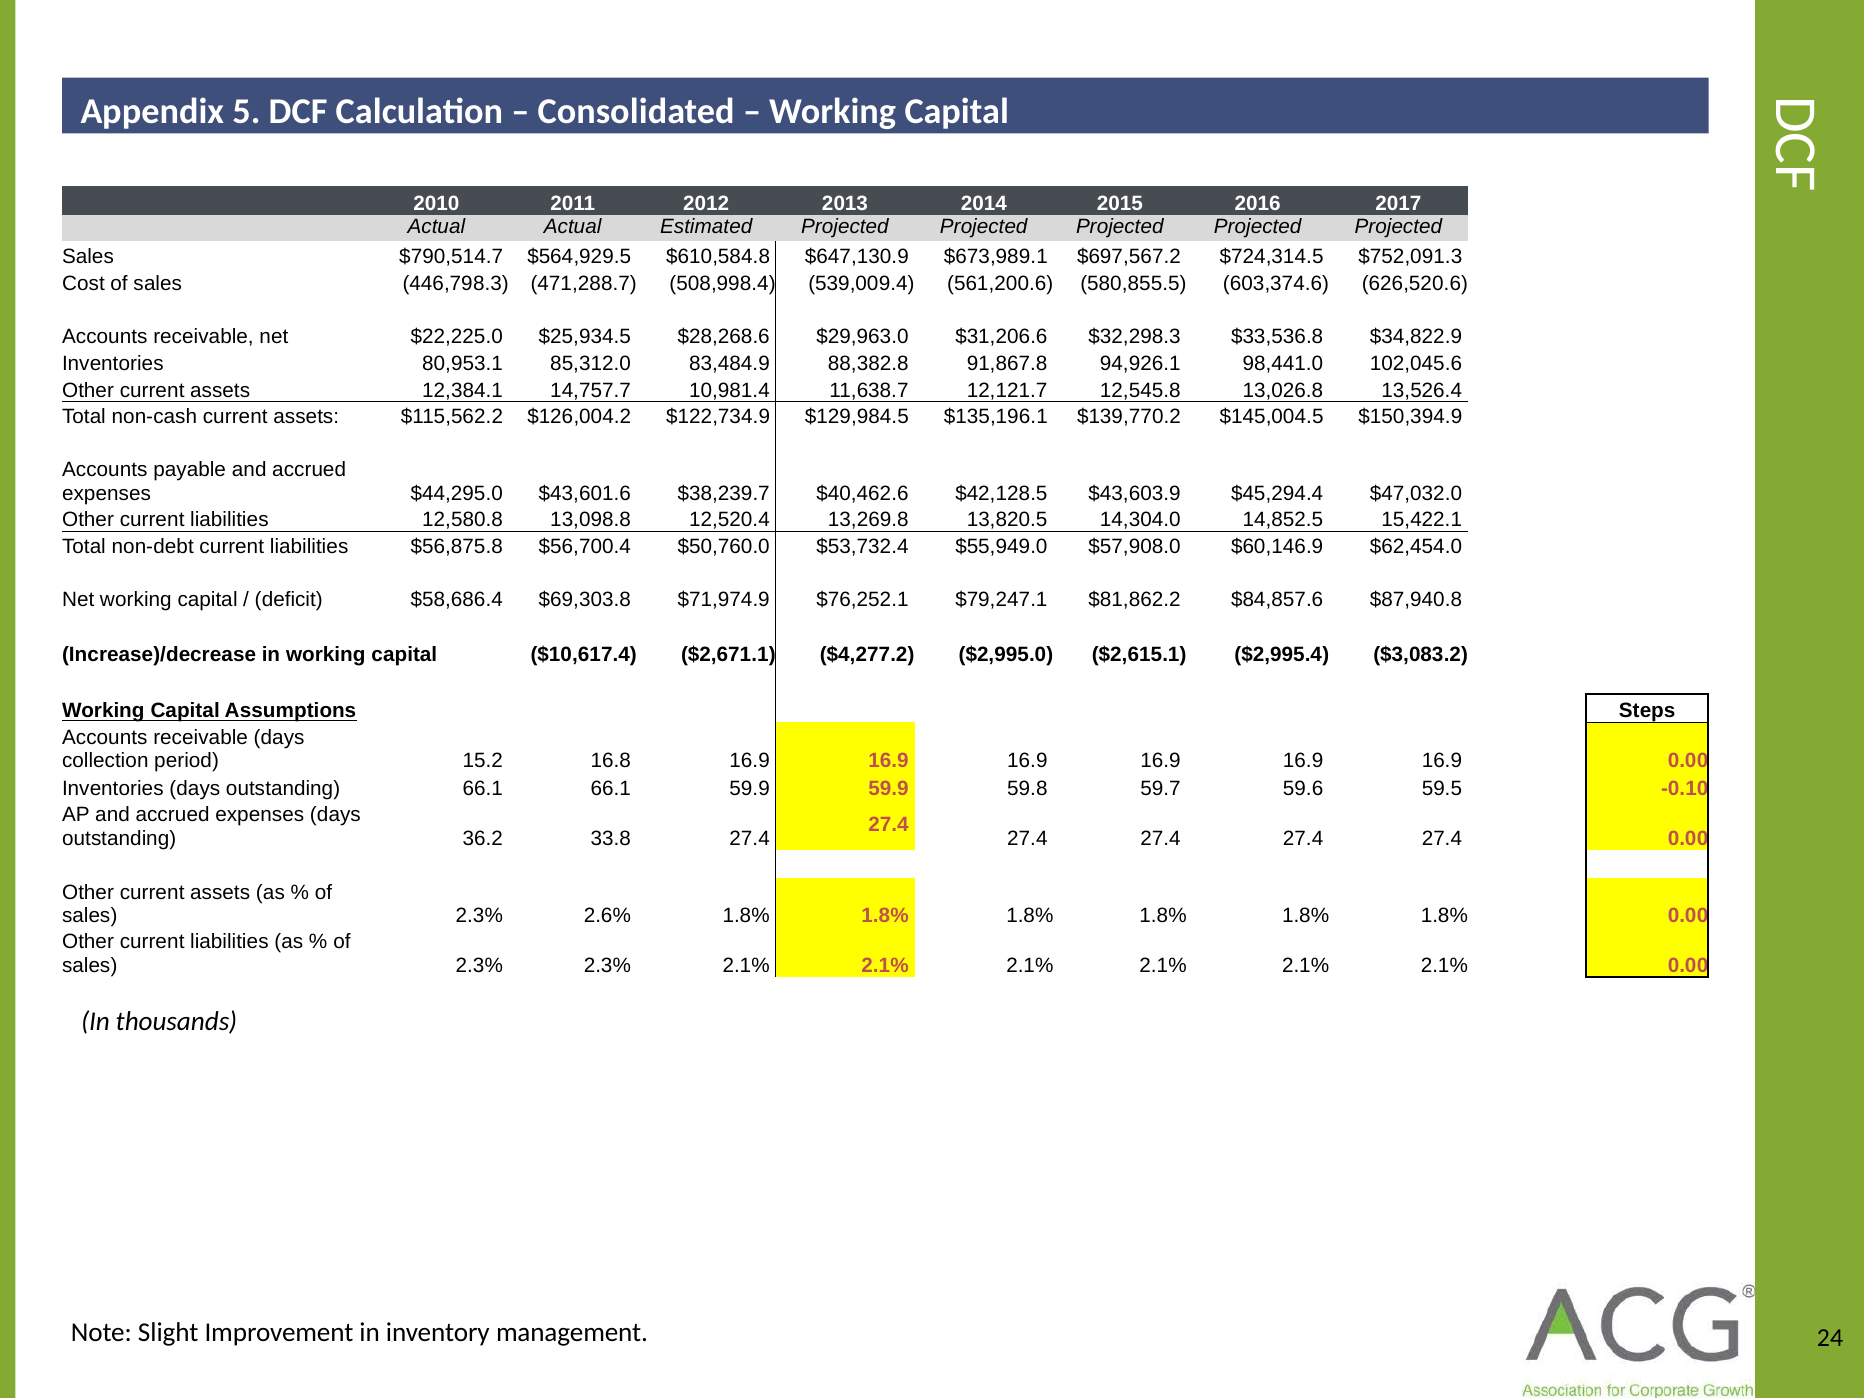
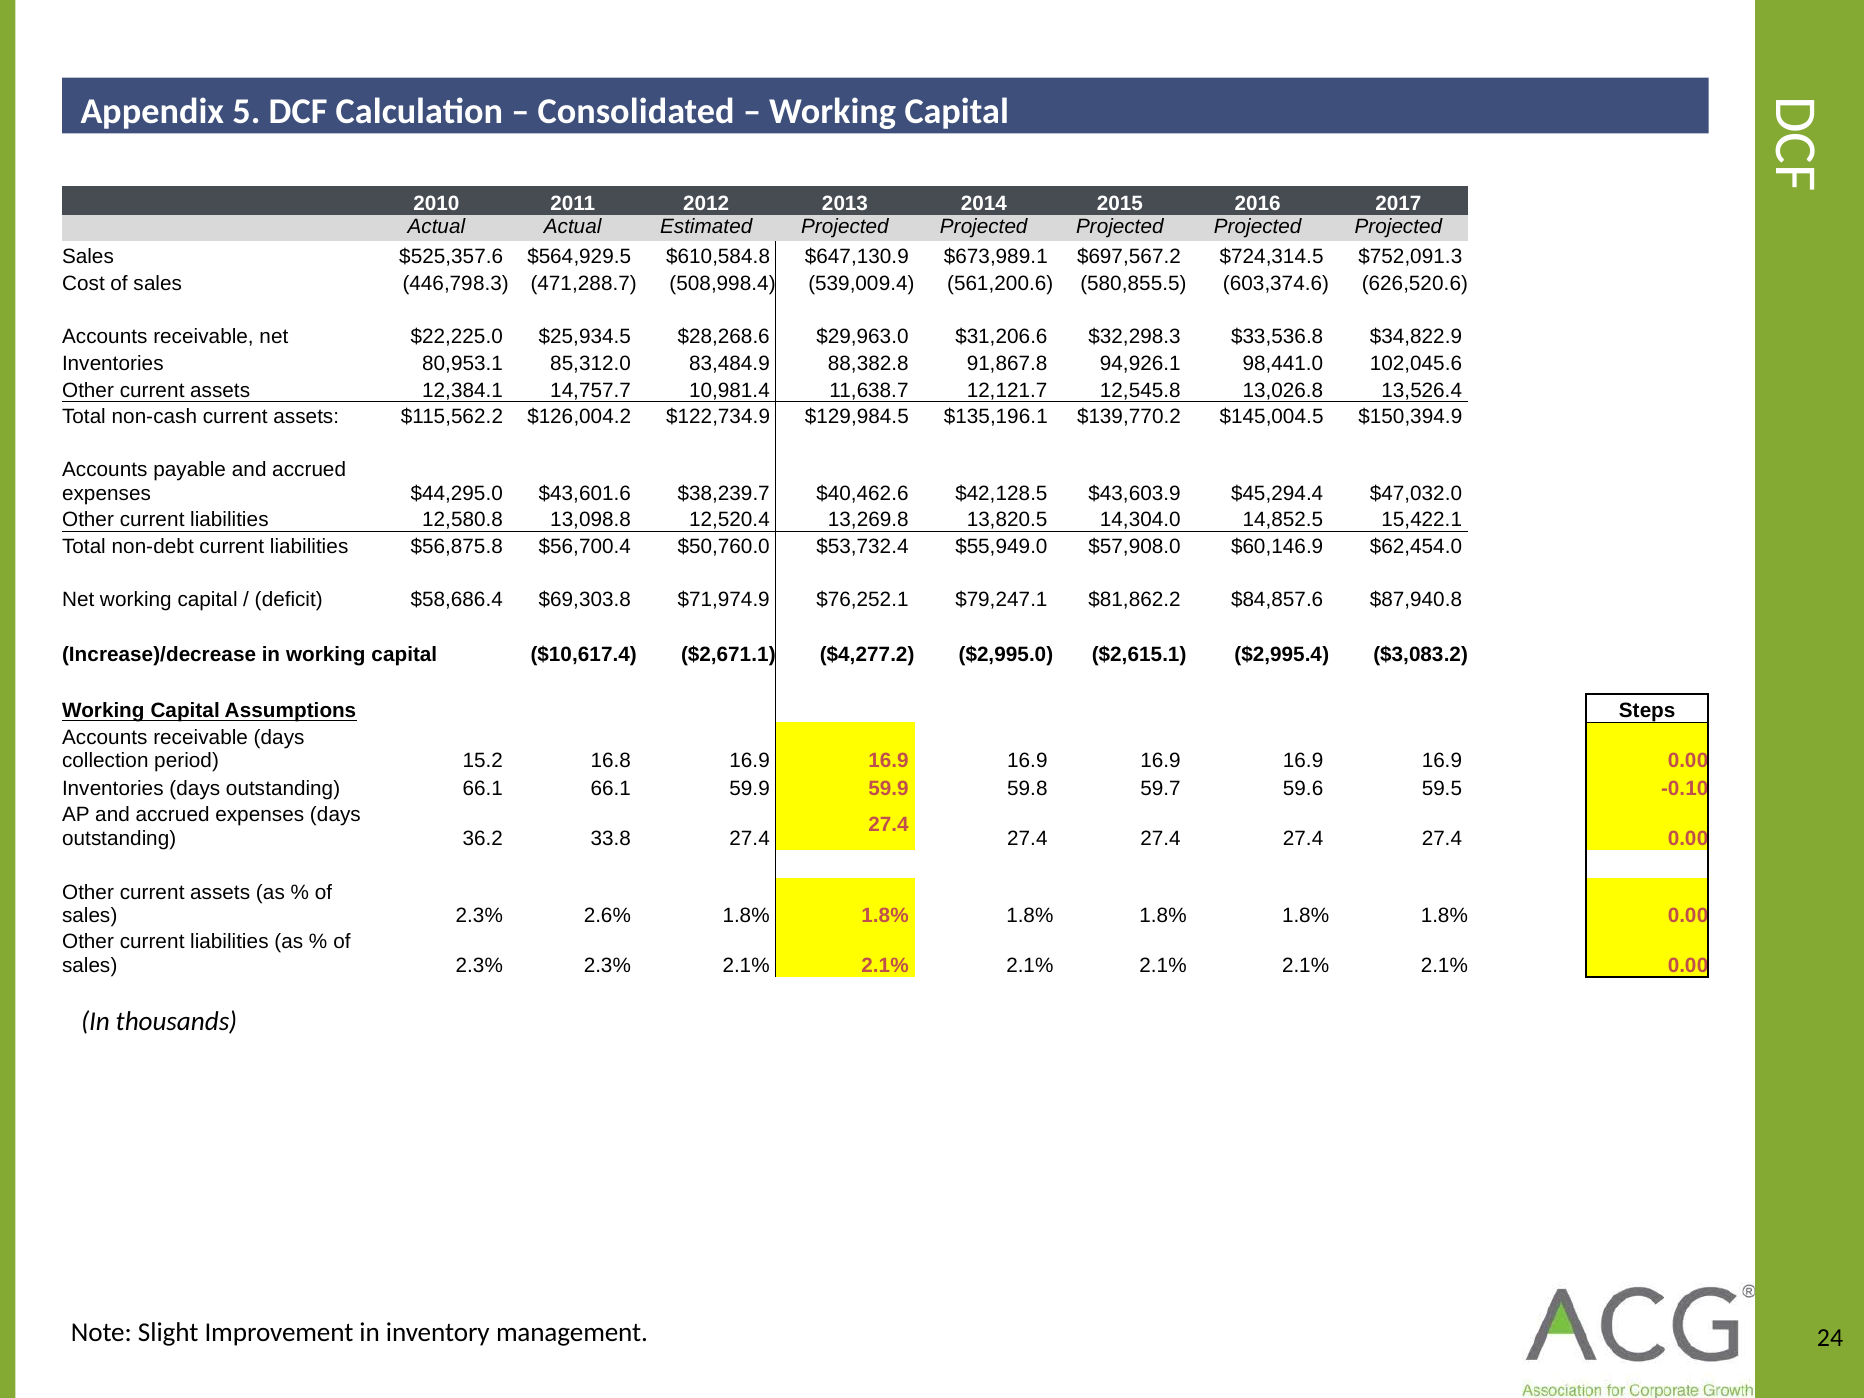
$790,514.7: $790,514.7 -> $525,357.6
